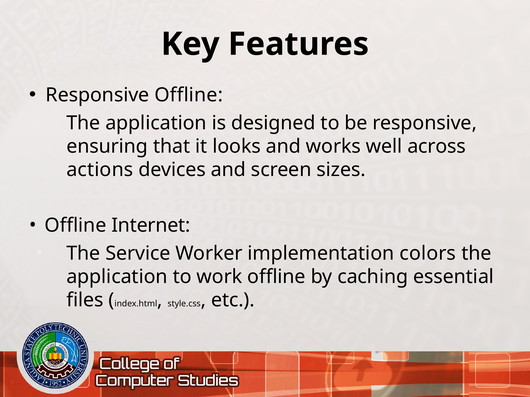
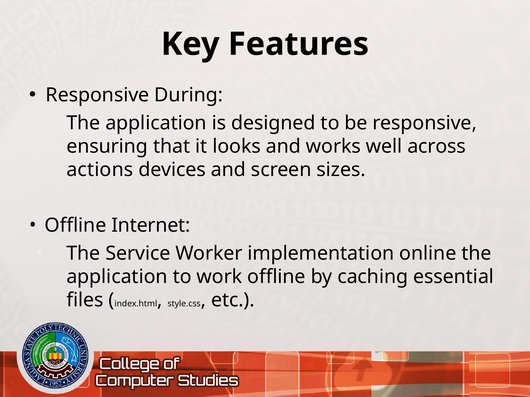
Responsive Offline: Offline -> During
colors: colors -> online
